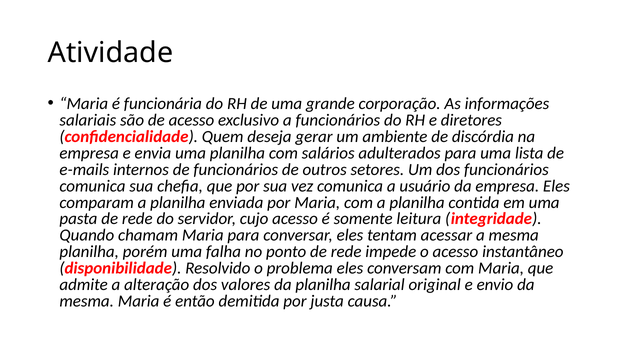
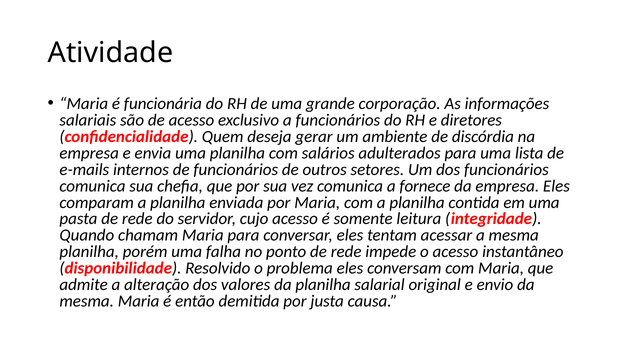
usuário: usuário -> fornece
